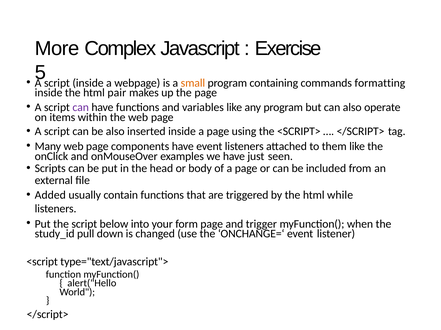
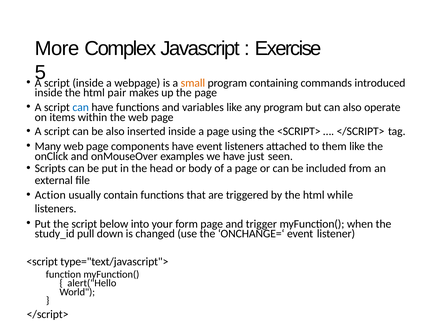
formatting: formatting -> introduced
can at (81, 108) colour: purple -> blue
Added: Added -> Action
